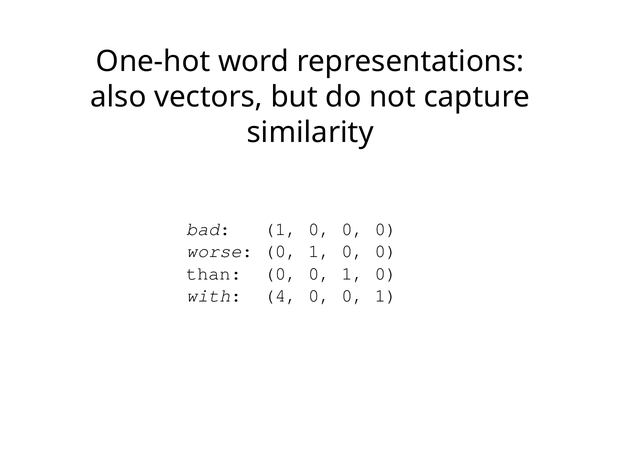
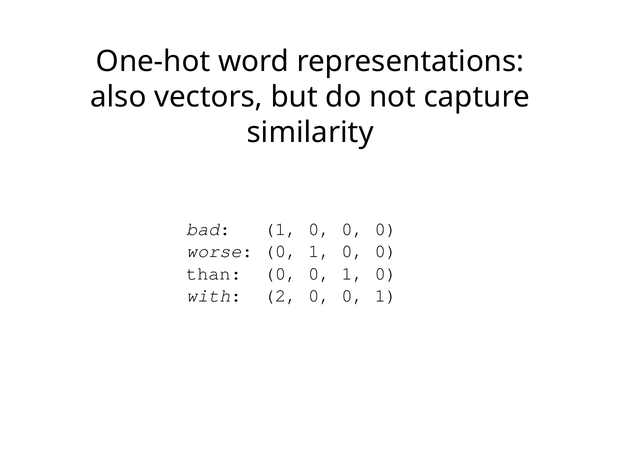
4: 4 -> 2
